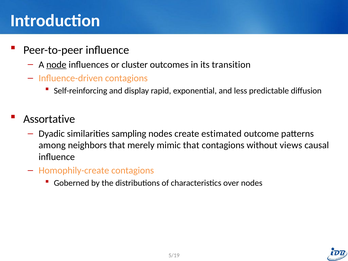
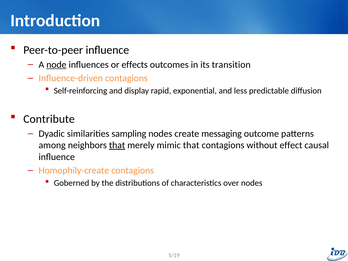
cluster: cluster -> effects
Assortative: Assortative -> Contribute
estimated: estimated -> messaging
that at (117, 145) underline: none -> present
views: views -> effect
